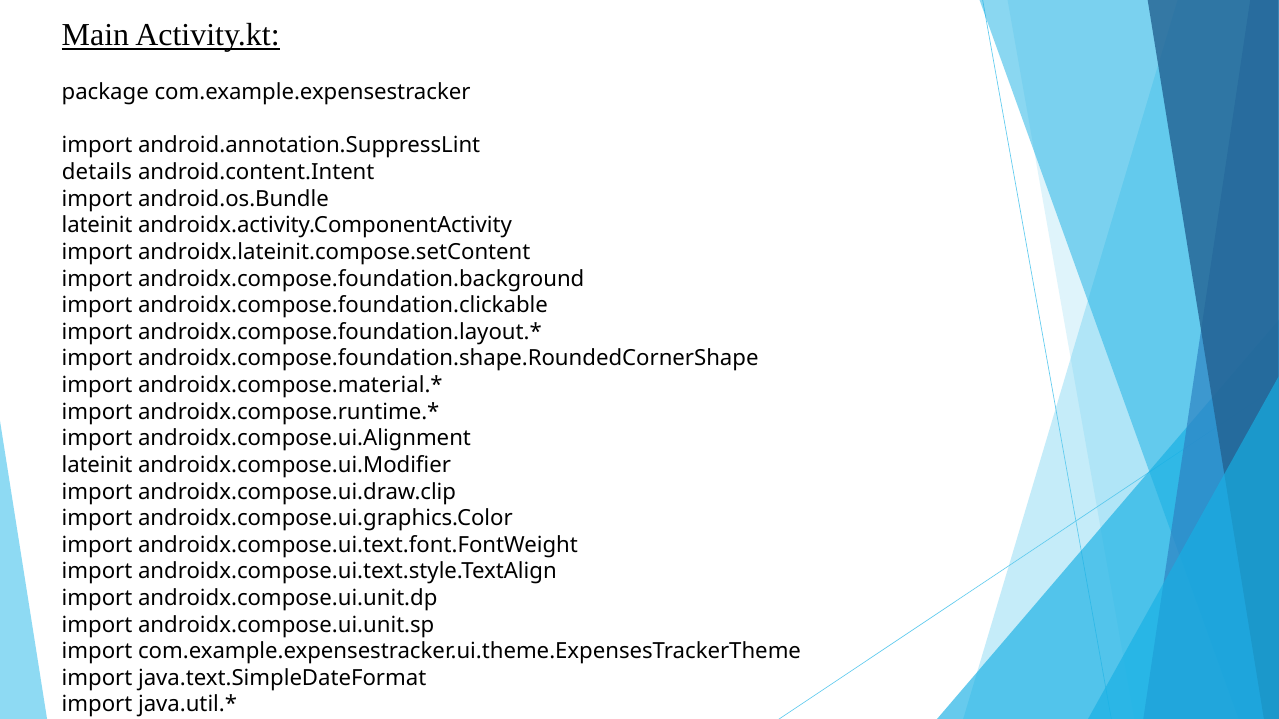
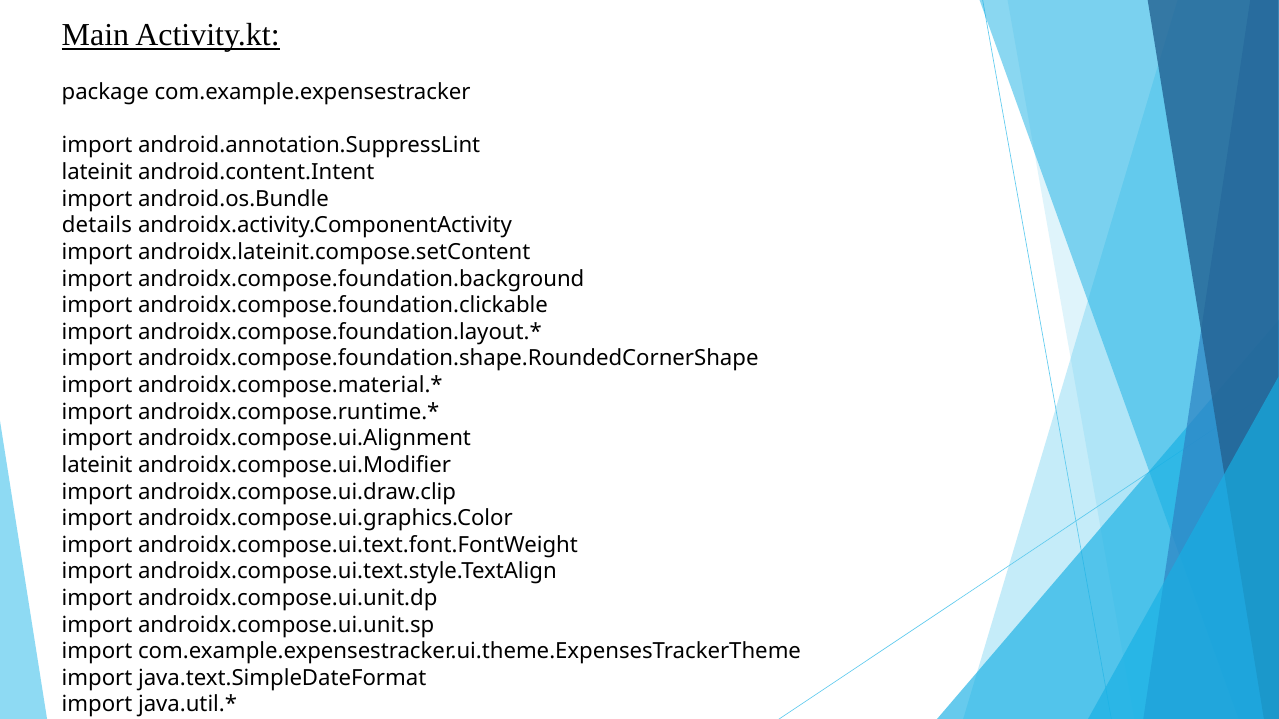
details at (97, 172): details -> lateinit
lateinit at (97, 226): lateinit -> details
